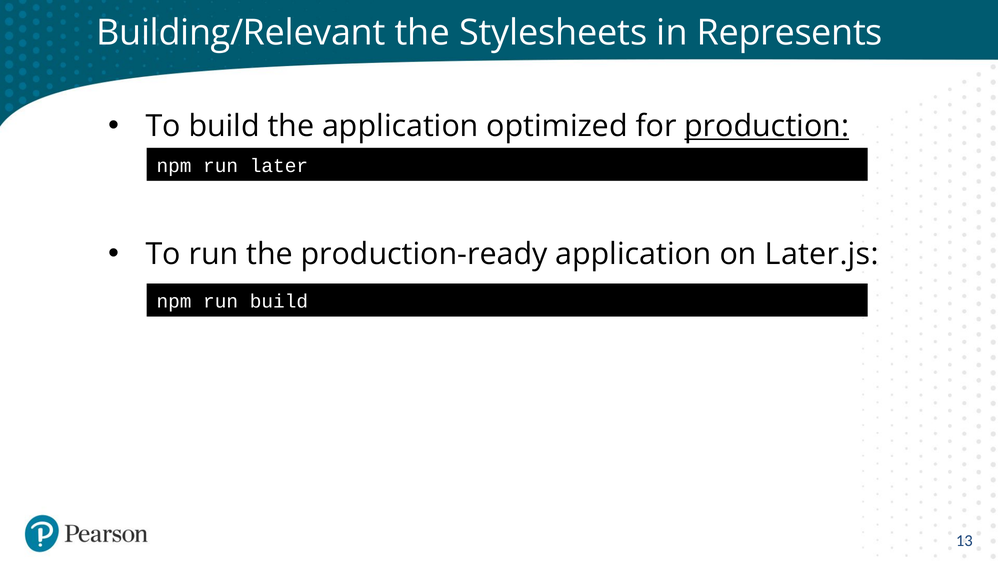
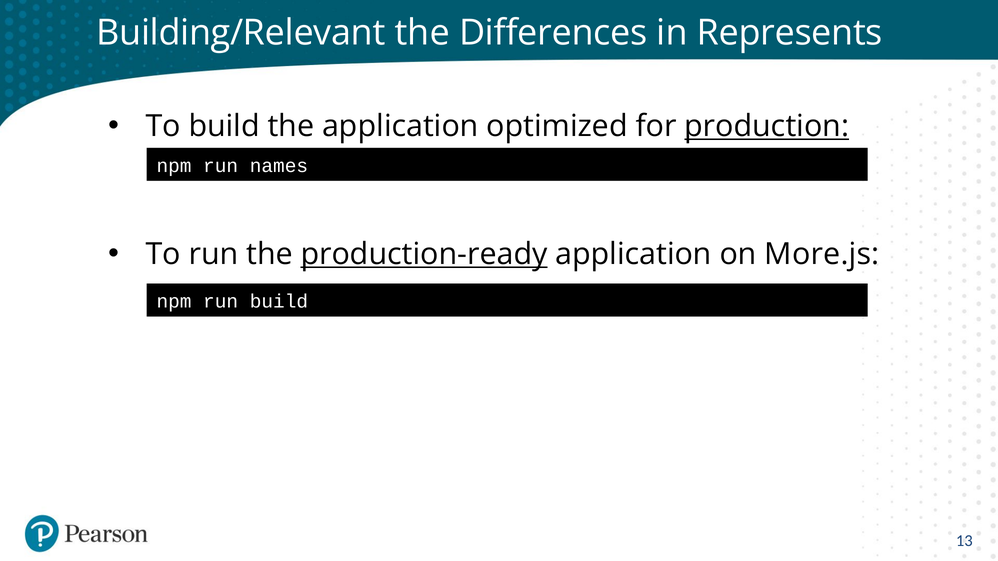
Stylesheets: Stylesheets -> Differences
later: later -> names
production-ready underline: none -> present
Later.js: Later.js -> More.js
